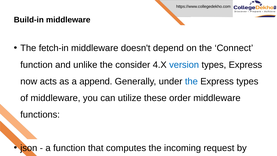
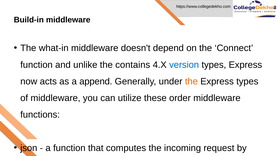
fetch-in: fetch-in -> what-in
consider: consider -> contains
the at (191, 81) colour: blue -> orange
